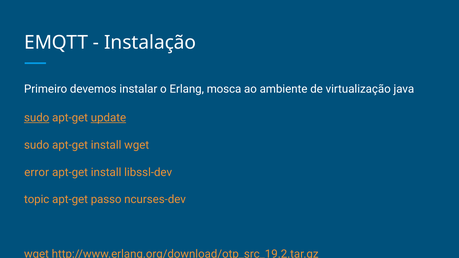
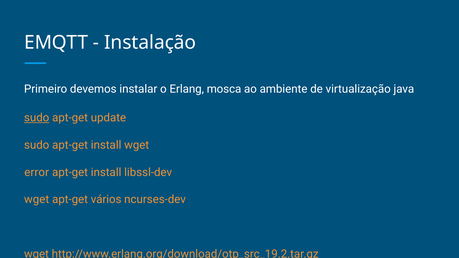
update underline: present -> none
topic at (37, 200): topic -> wget
passo: passo -> vários
